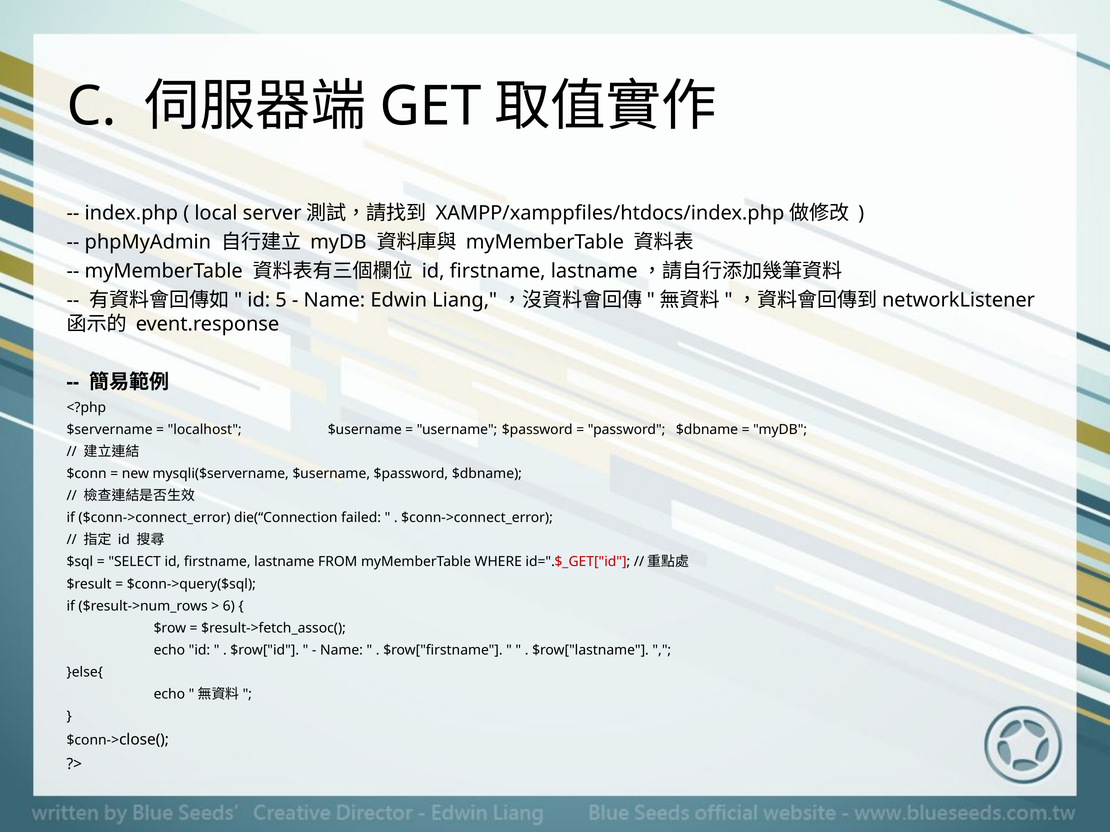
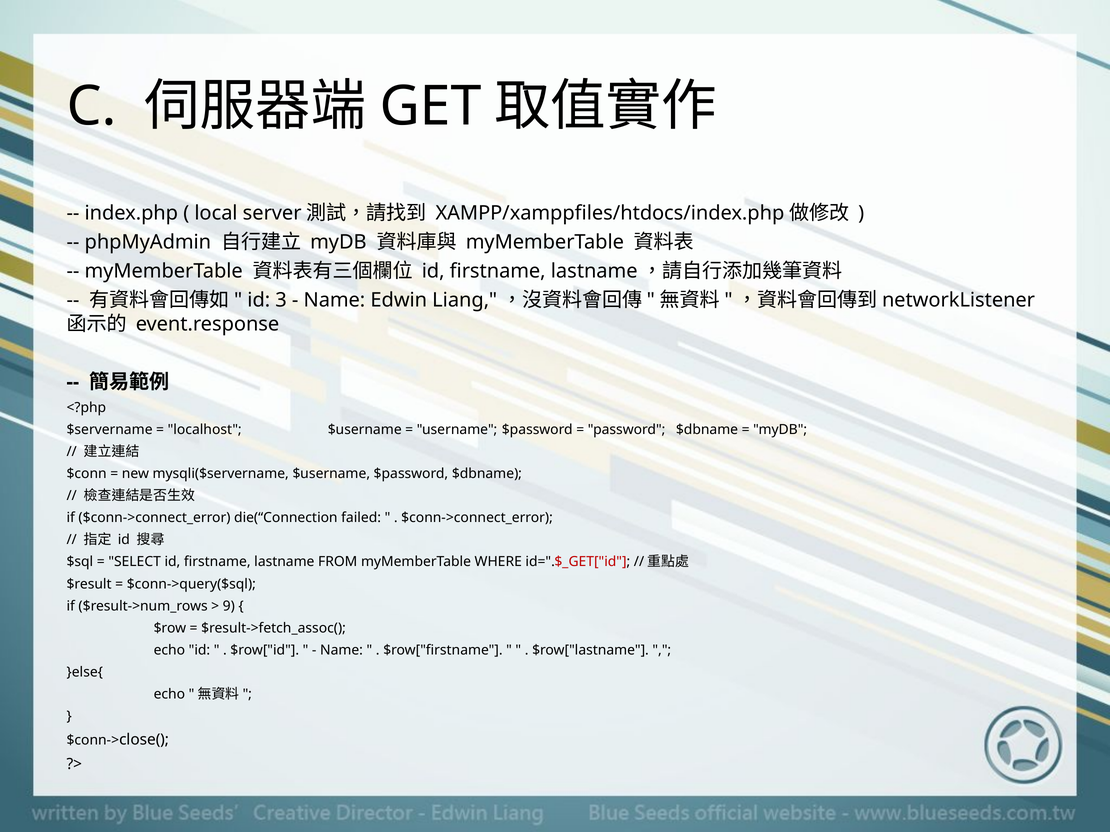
5: 5 -> 3
6: 6 -> 9
